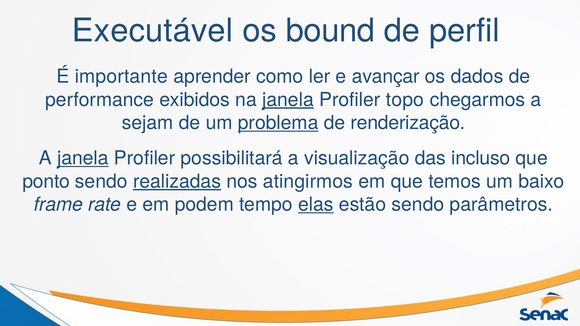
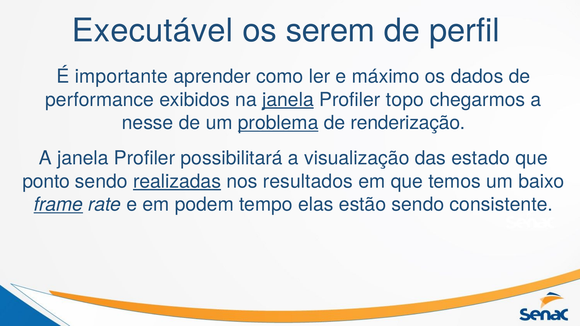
bound: bound -> serem
avançar: avançar -> máximo
sejam: sejam -> nesse
janela at (83, 158) underline: present -> none
incluso: incluso -> estado
atingirmos: atingirmos -> resultados
frame underline: none -> present
elas underline: present -> none
parâmetros: parâmetros -> consistente
